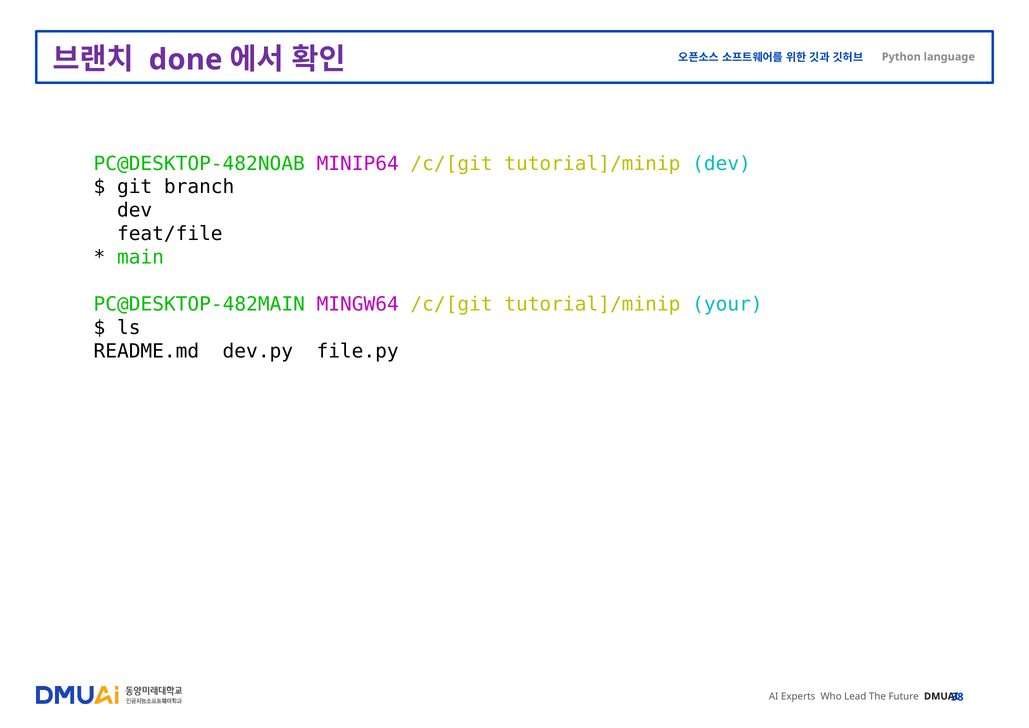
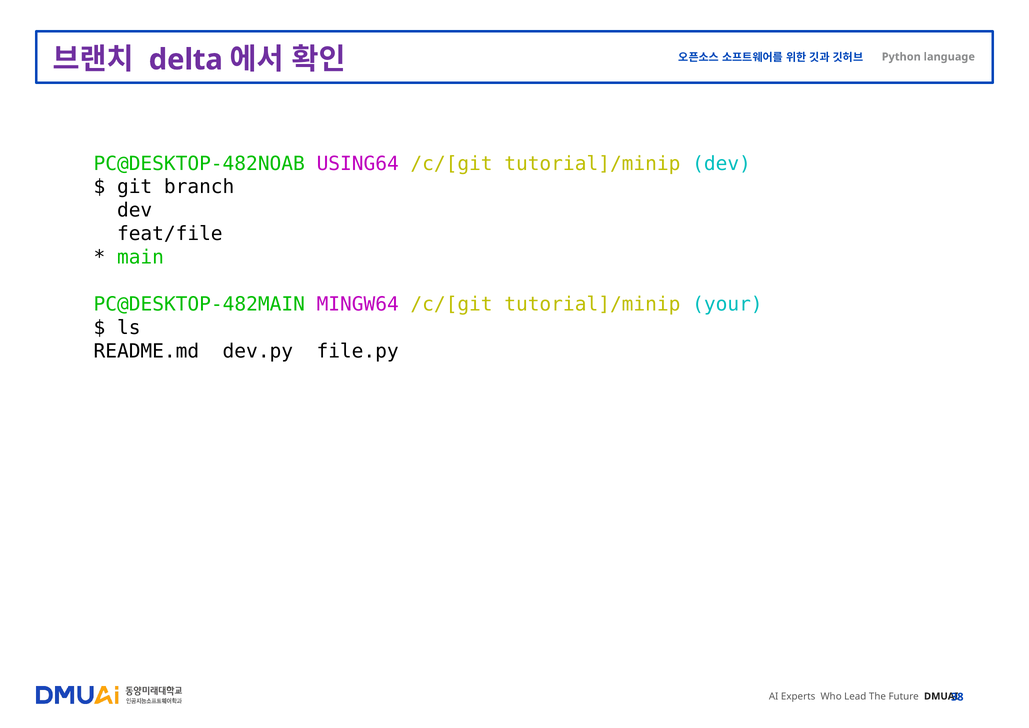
done: done -> delta
MINIP64: MINIP64 -> USING64
